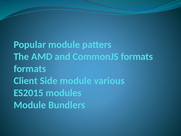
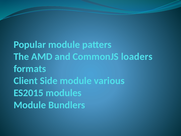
CommonJS formats: formats -> loaders
